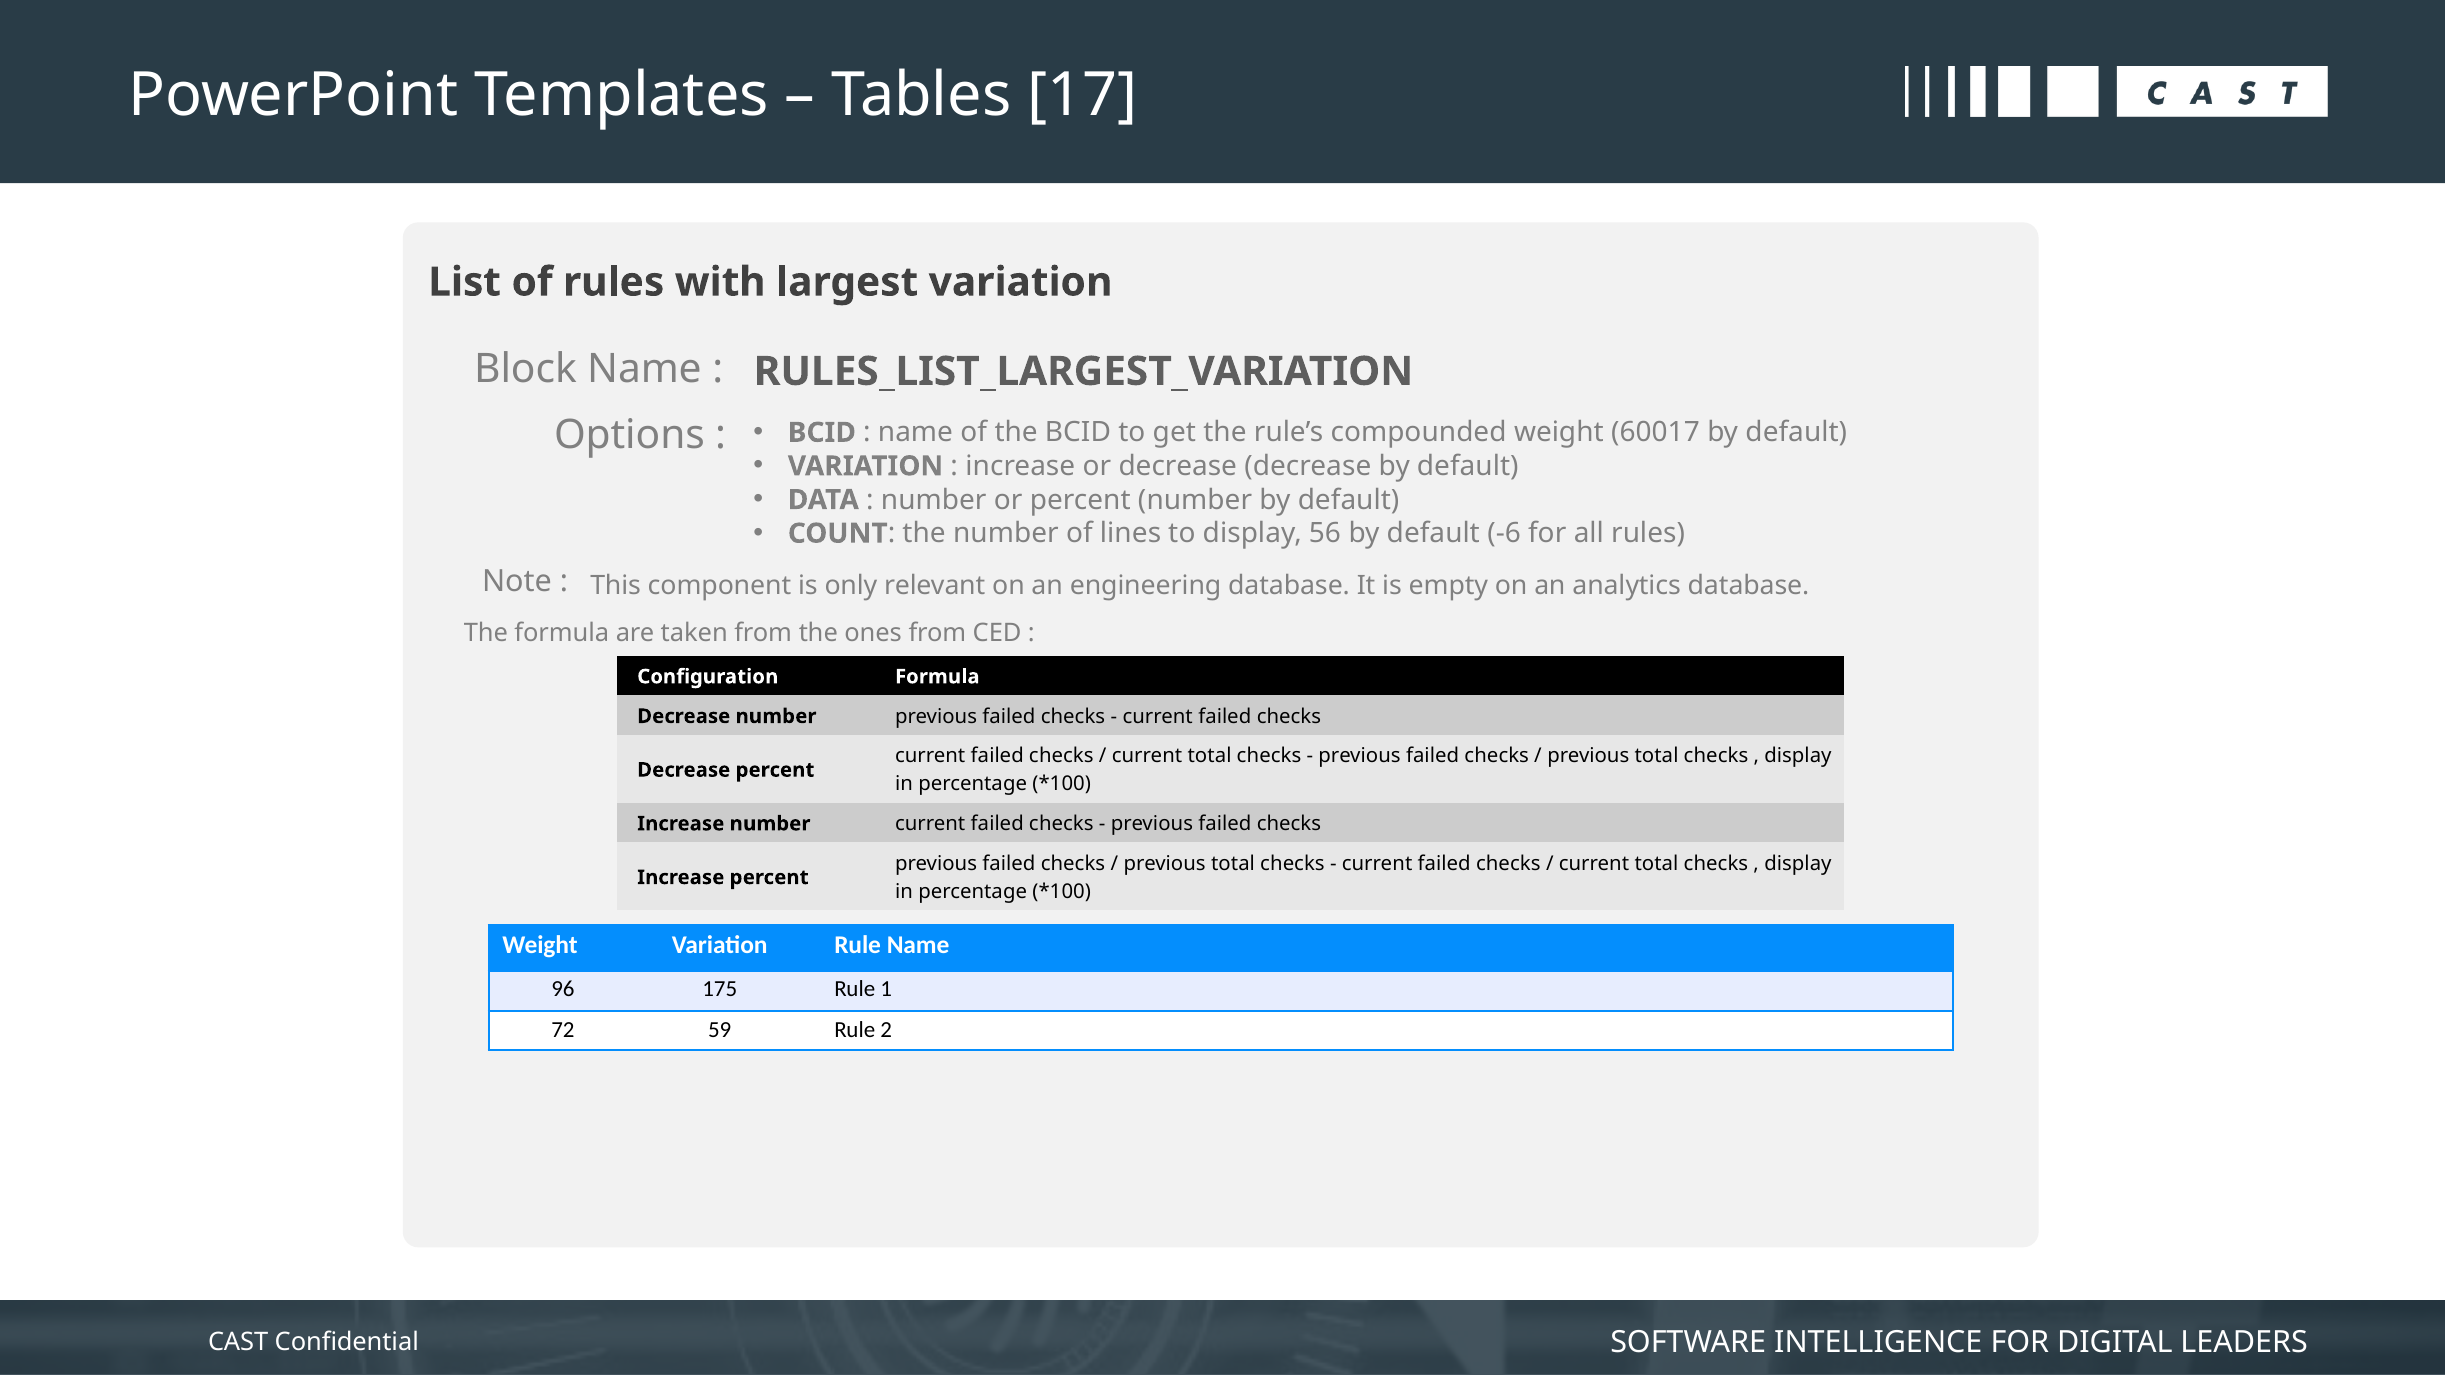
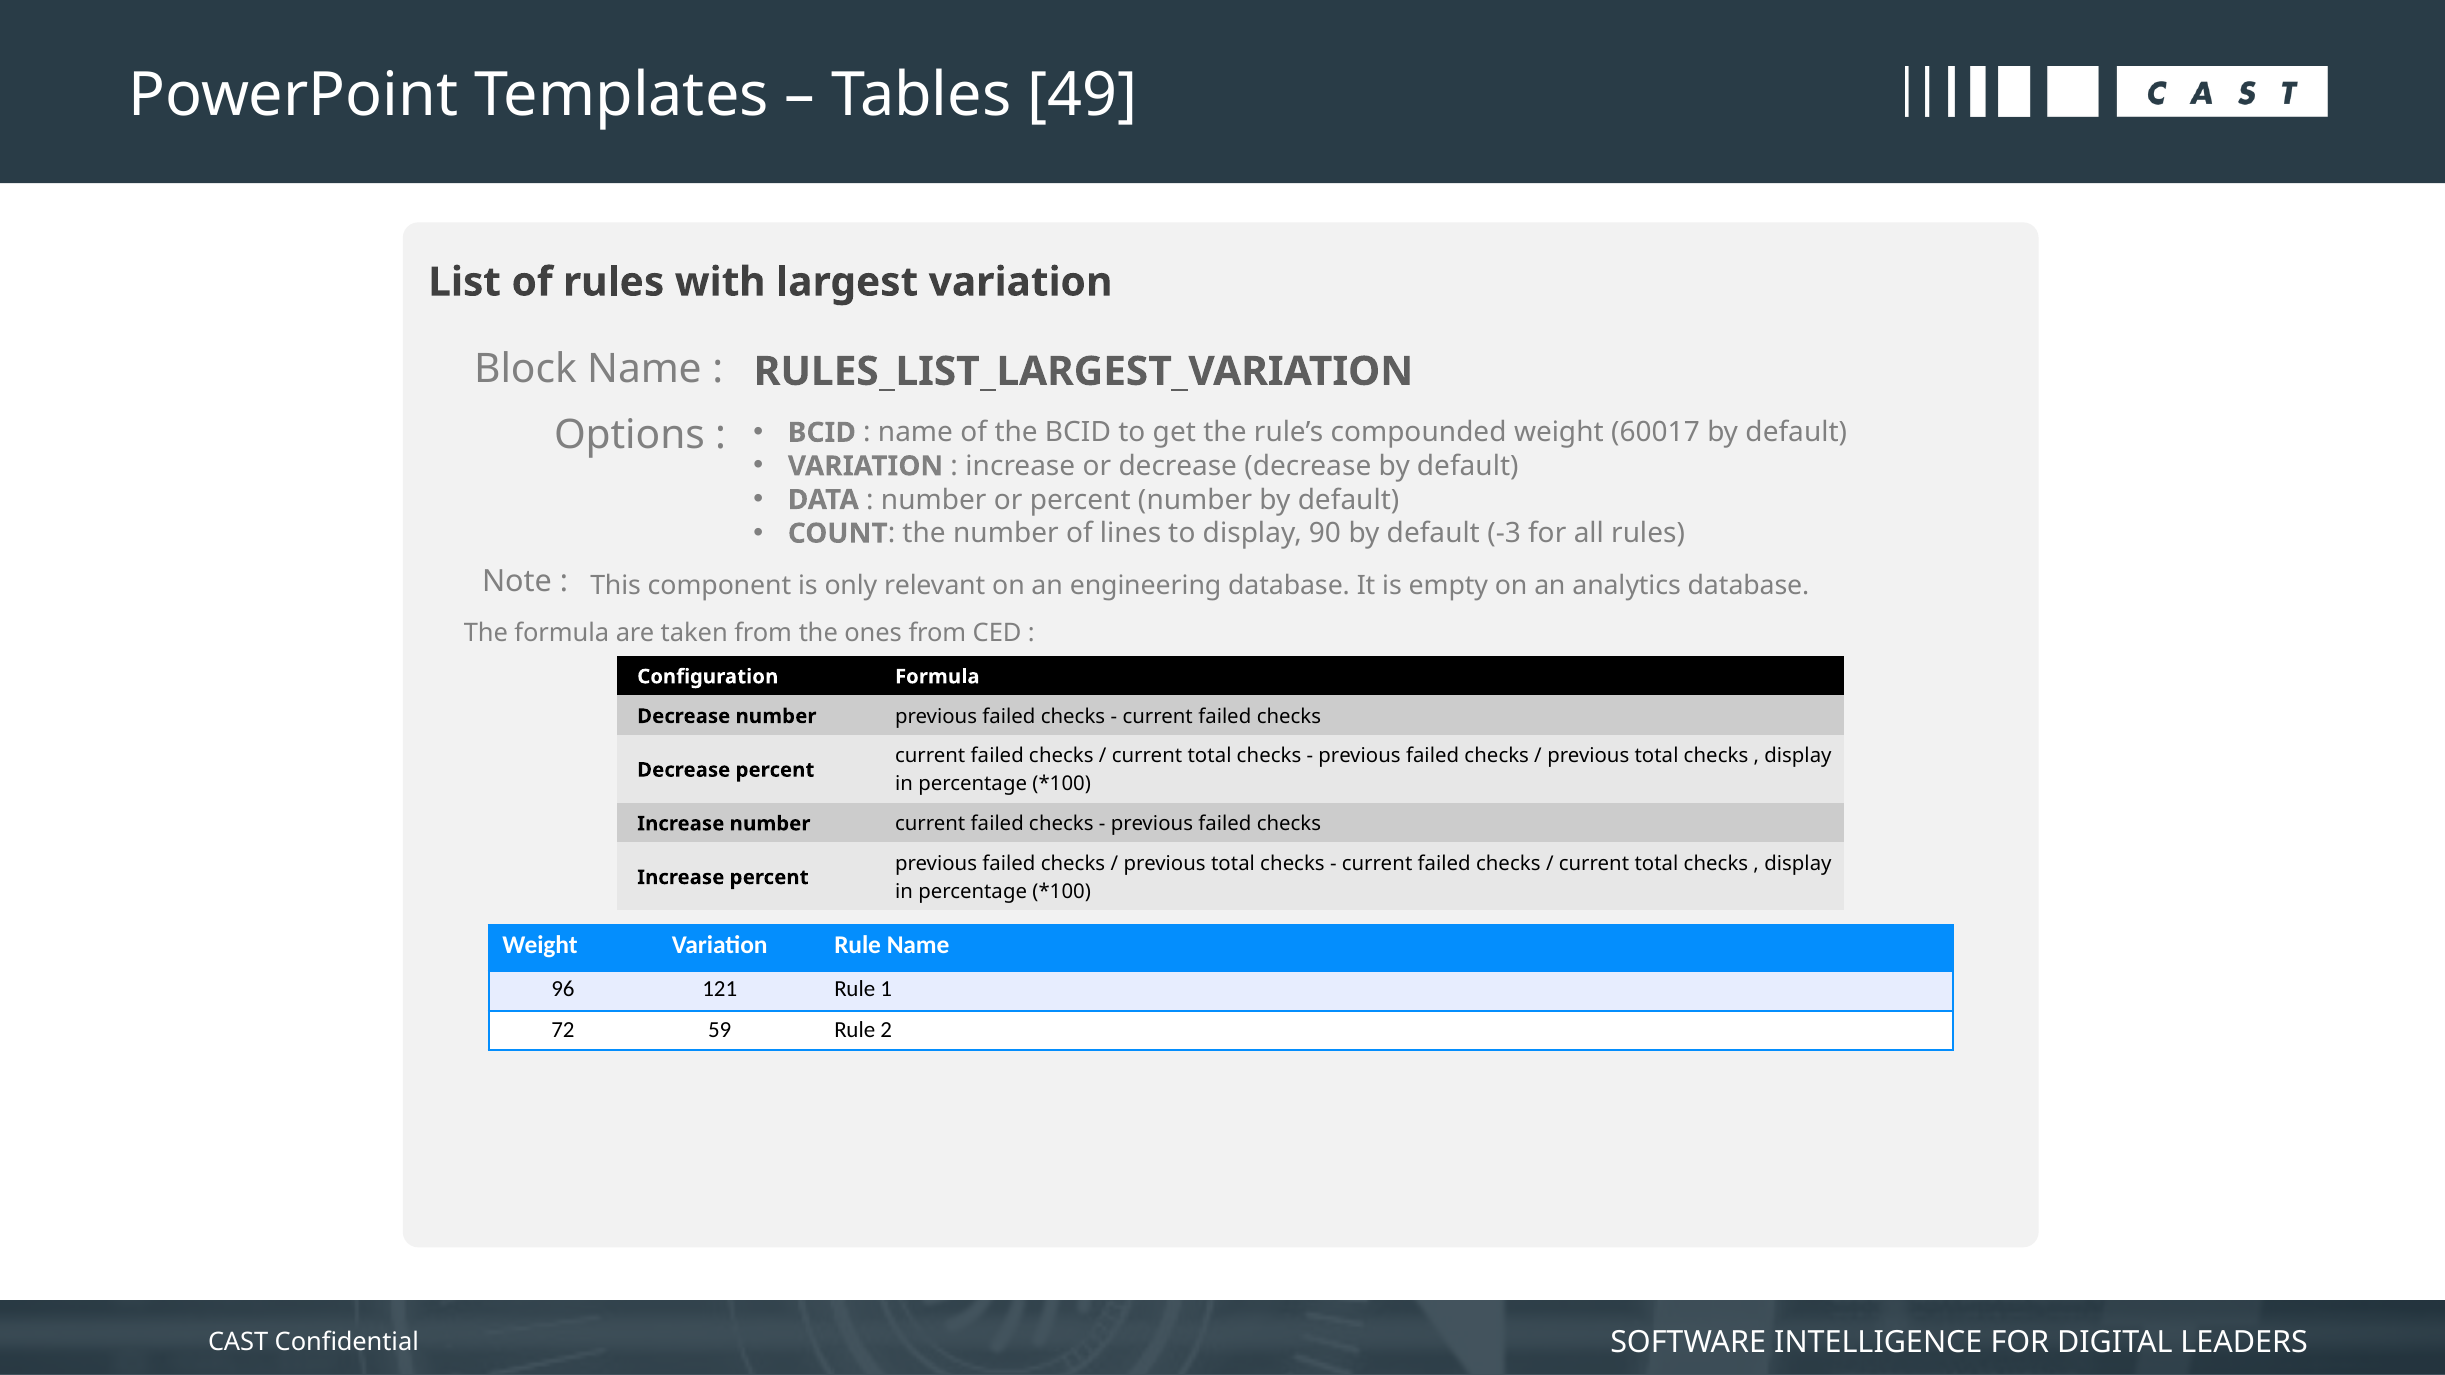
17: 17 -> 49
56: 56 -> 90
-6: -6 -> -3
175: 175 -> 121
